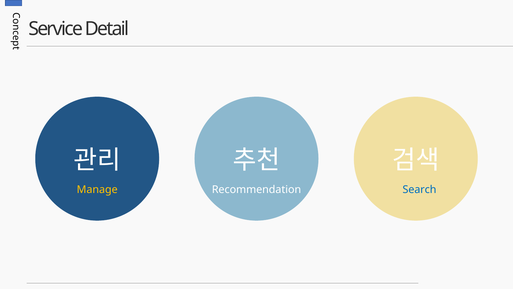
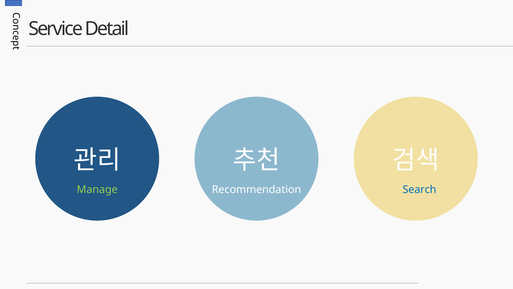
Manage colour: yellow -> light green
